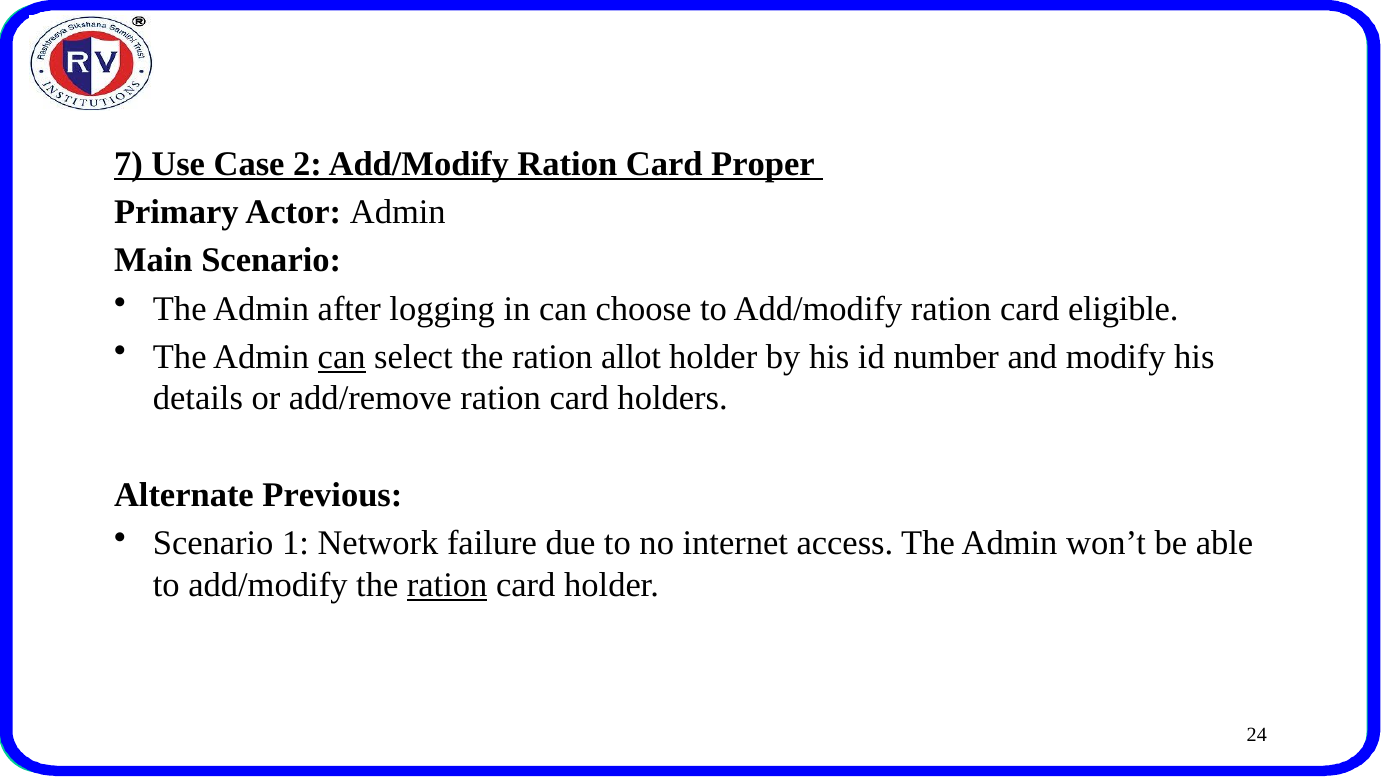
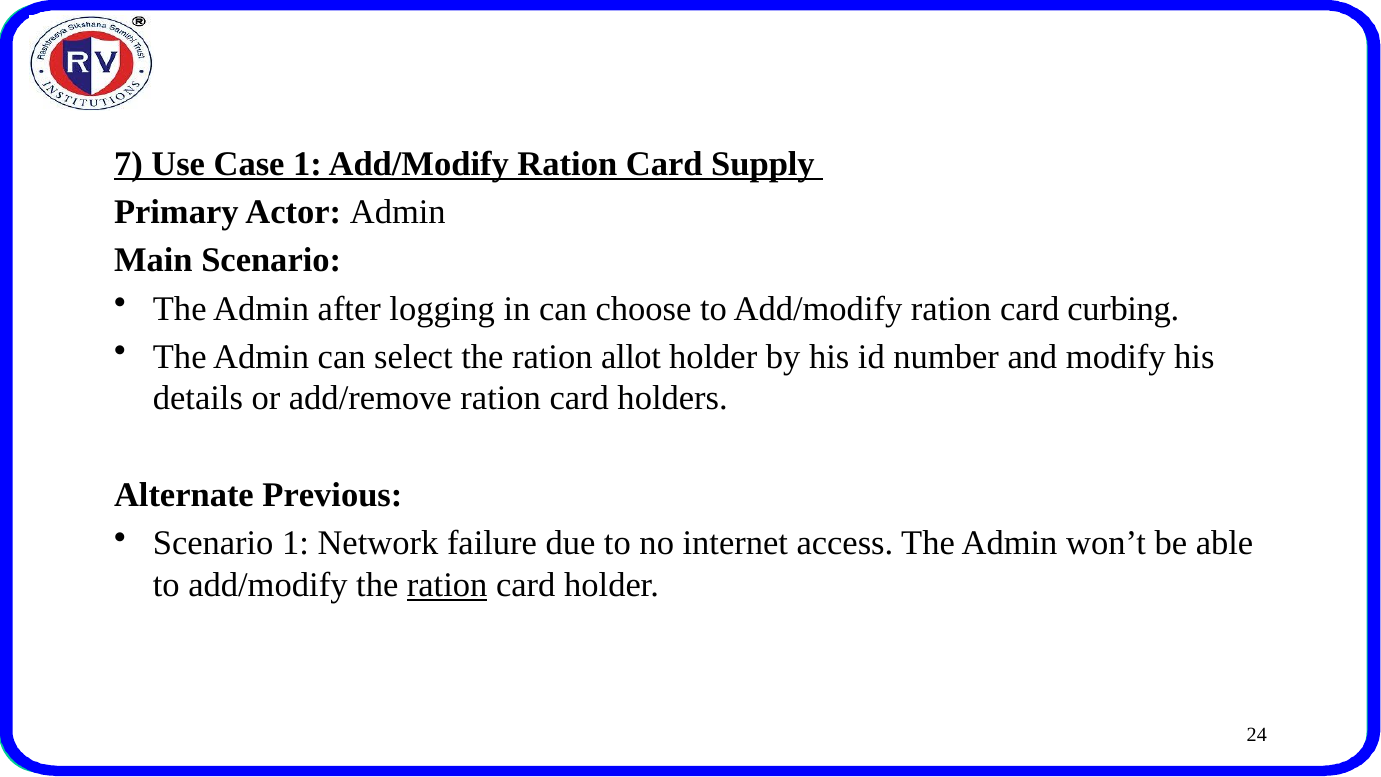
Case 2: 2 -> 1
Proper: Proper -> Supply
eligible: eligible -> curbing
can at (342, 357) underline: present -> none
